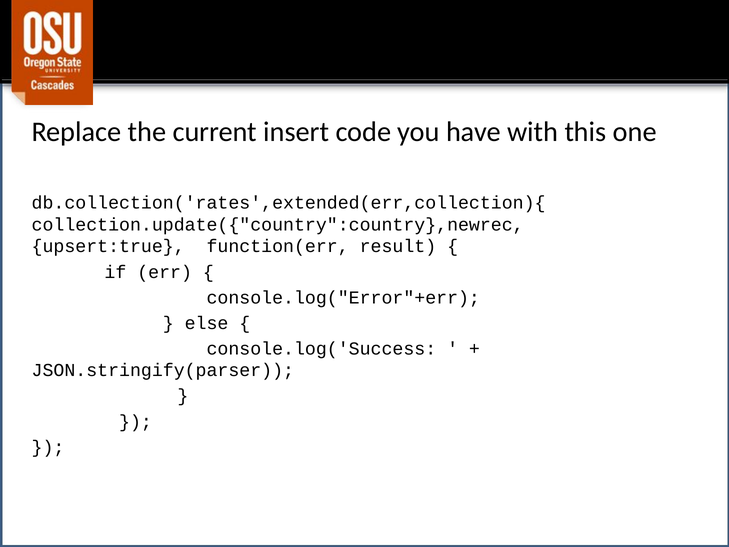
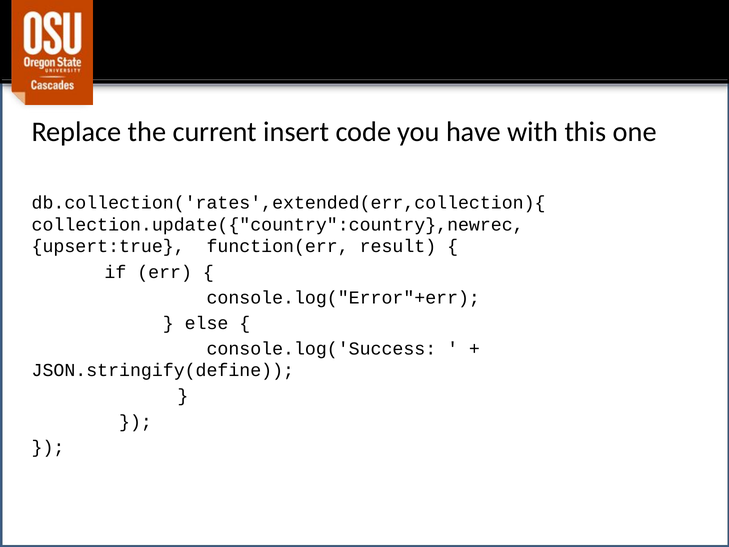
JSON.stringify(parser: JSON.stringify(parser -> JSON.stringify(define
